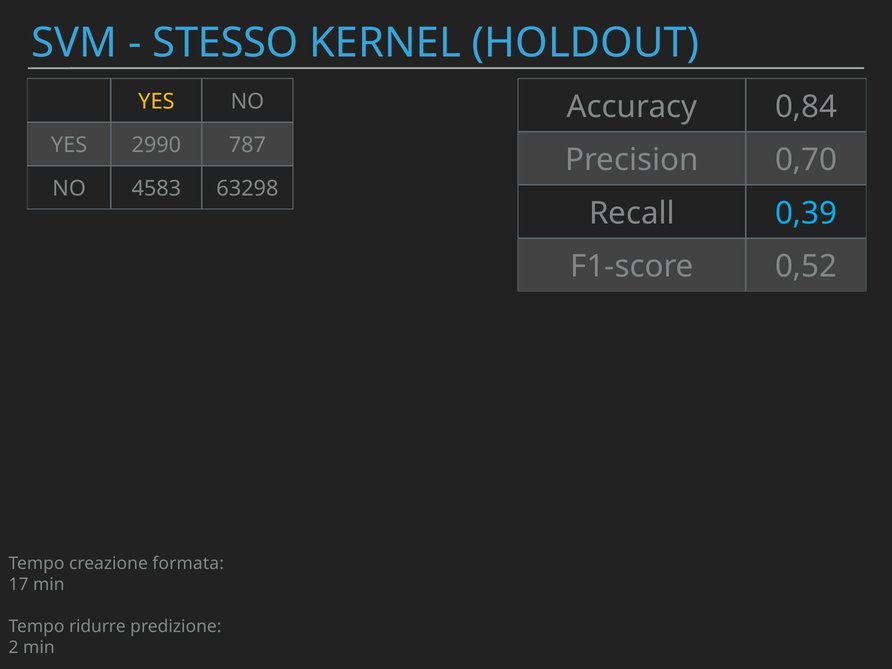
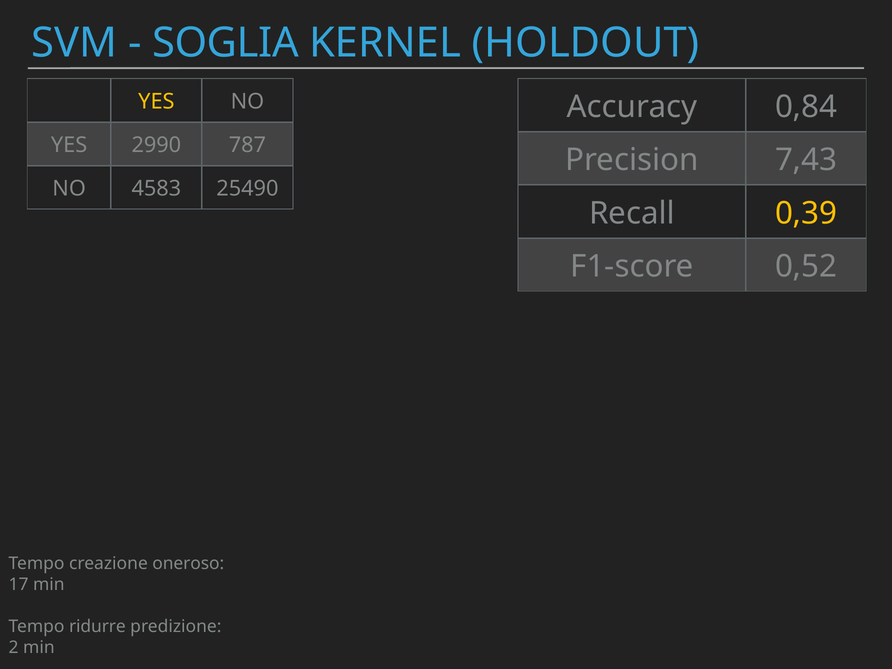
STESSO: STESSO -> SOGLIA
0,70: 0,70 -> 7,43
63298: 63298 -> 25490
0,39 colour: light blue -> yellow
formata: formata -> oneroso
